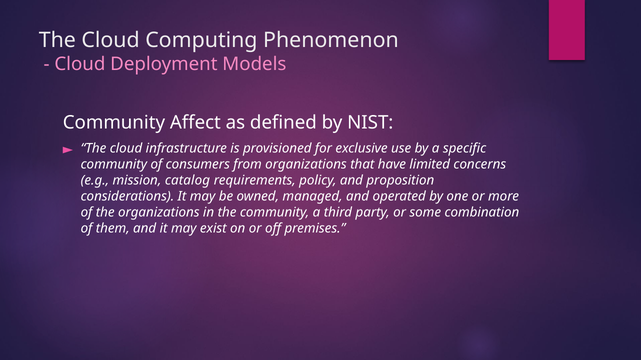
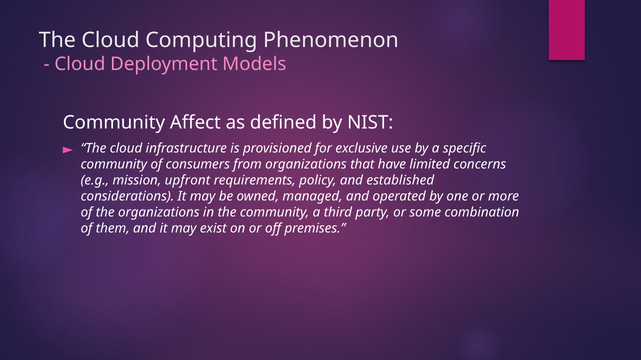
catalog: catalog -> upfront
proposition: proposition -> established
